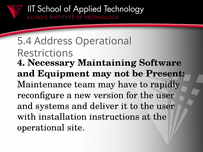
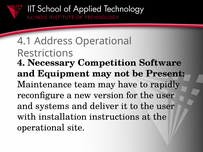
5.4: 5.4 -> 4.1
Maintaining: Maintaining -> Competition
